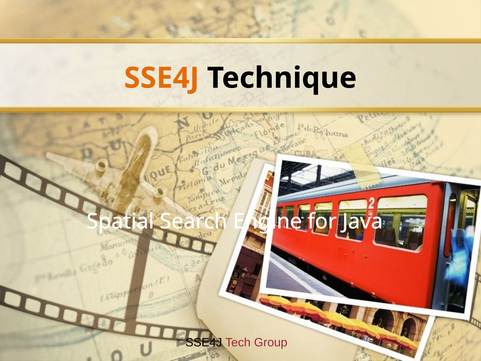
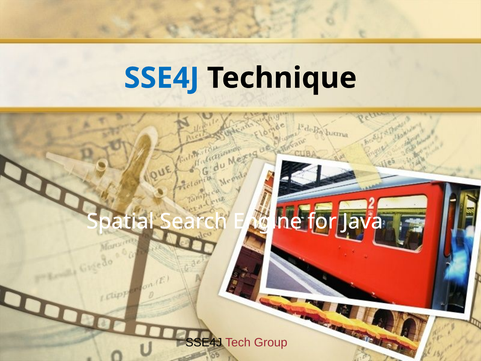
SSE4J at (162, 78) colour: orange -> blue
